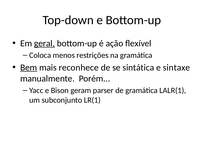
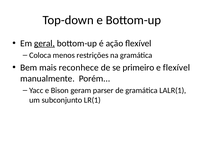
Bem underline: present -> none
sintática: sintática -> primeiro
e sintaxe: sintaxe -> flexível
